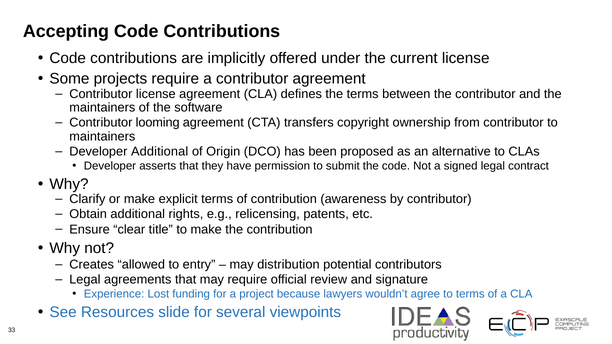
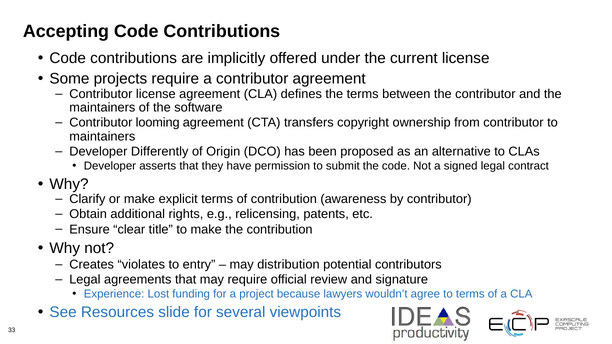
Developer Additional: Additional -> Differently
allowed: allowed -> violates
